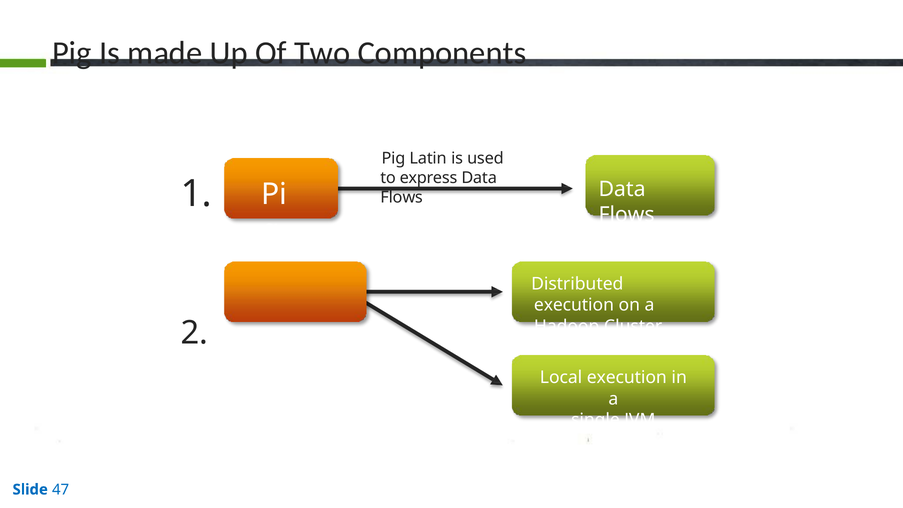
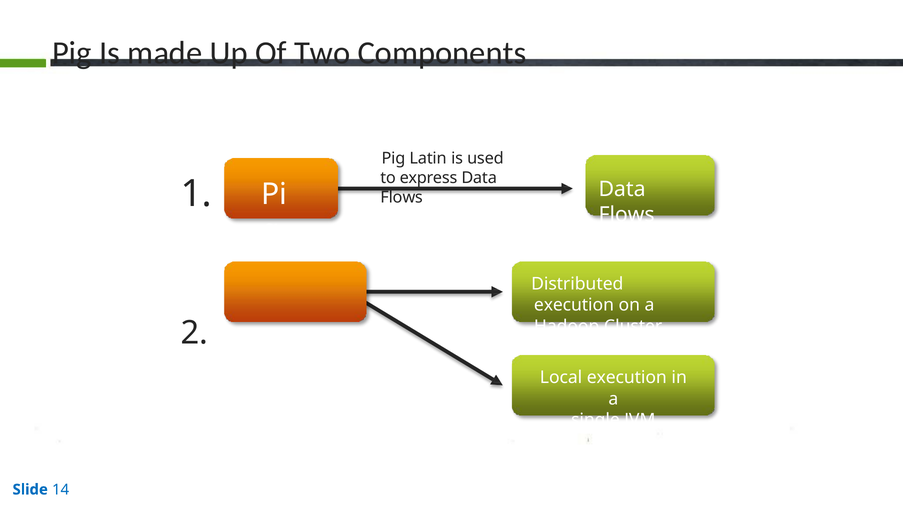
47: 47 -> 14
